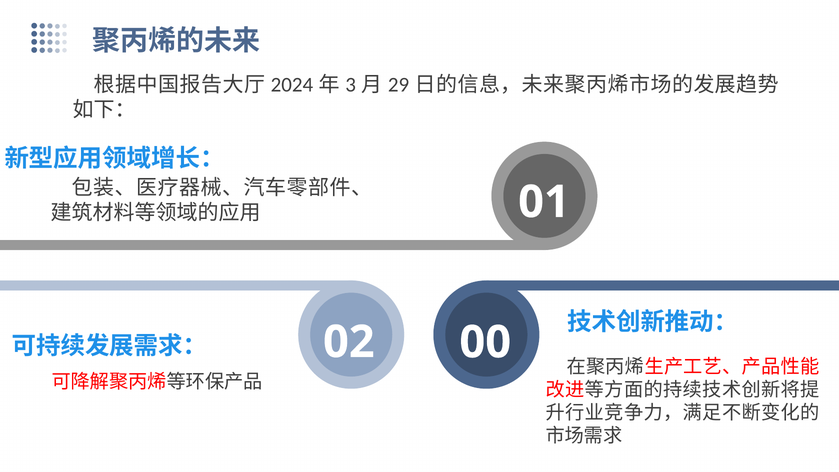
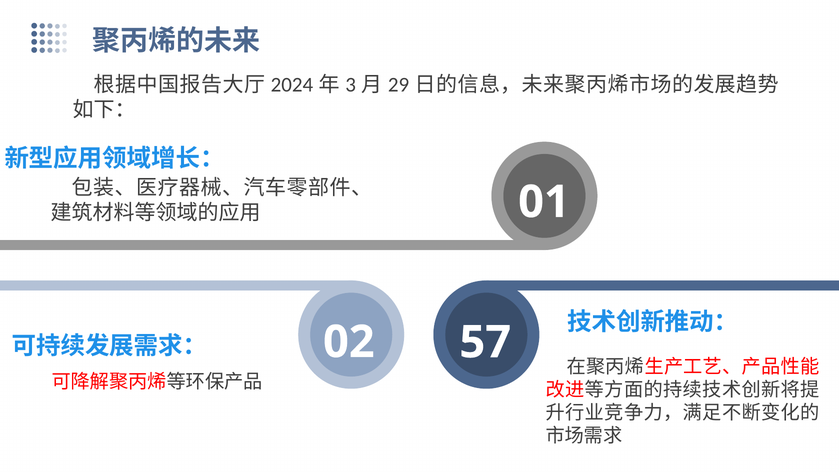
00: 00 -> 57
